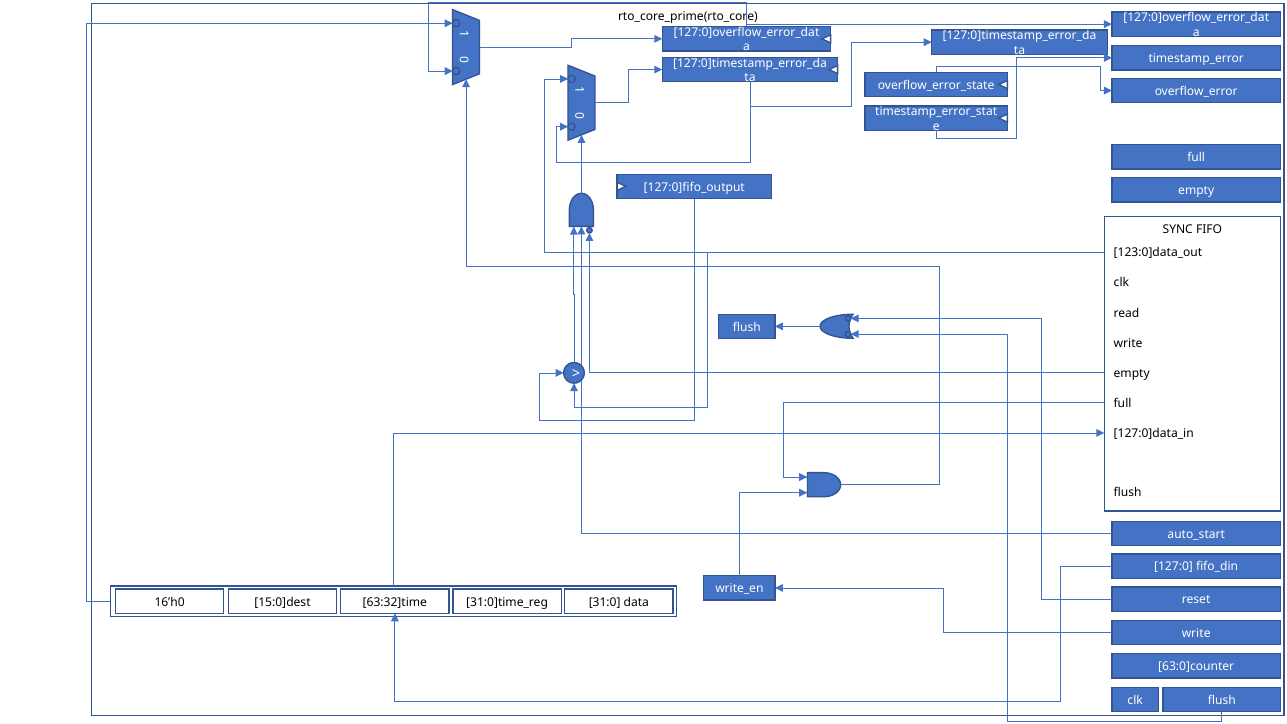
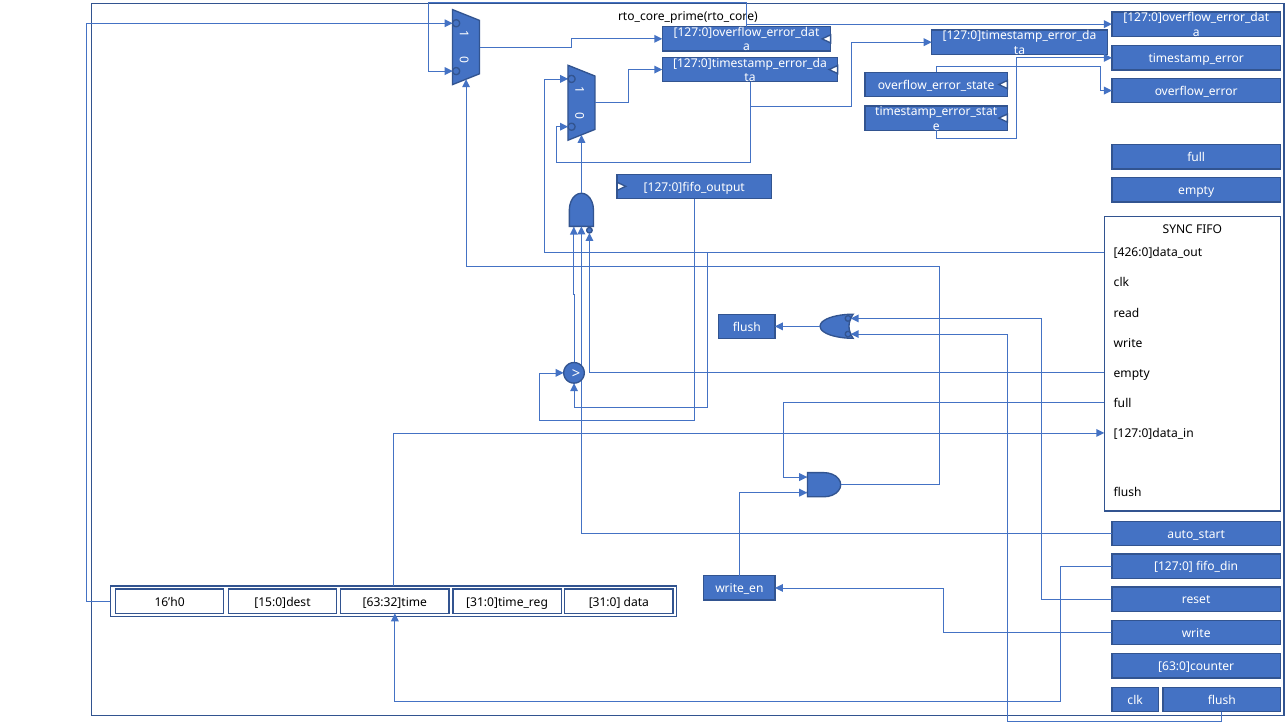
123:0]data_out: 123:0]data_out -> 426:0]data_out
